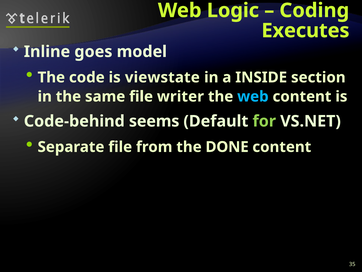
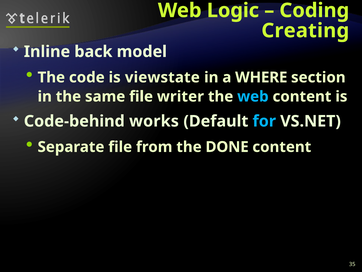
Executes: Executes -> Creating
goes: goes -> back
INSIDE: INSIDE -> WHERE
seems: seems -> works
for colour: light green -> light blue
